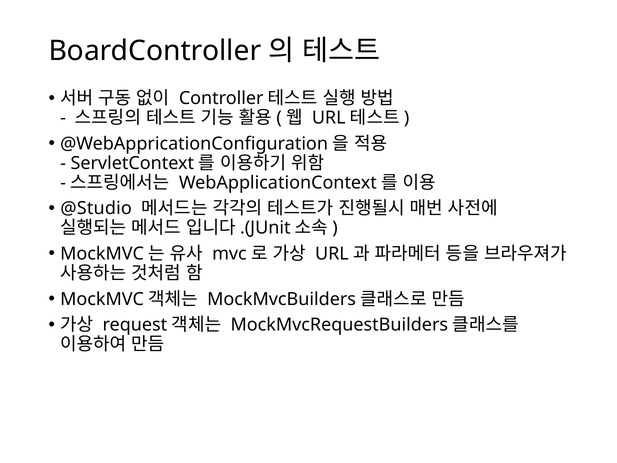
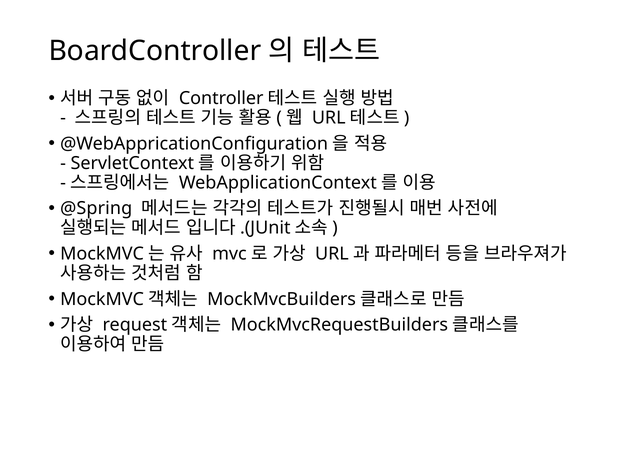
@Studio: @Studio -> @Spring
